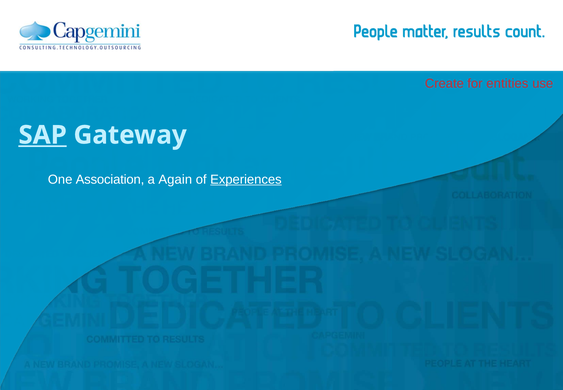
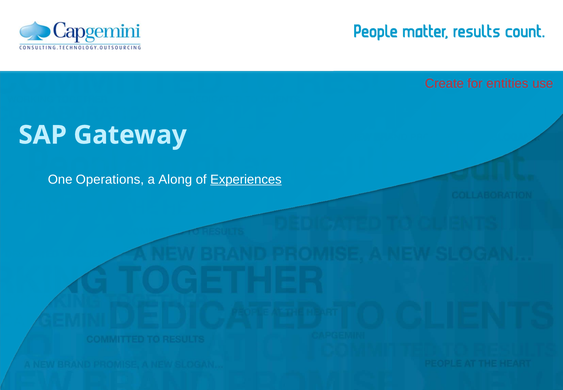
SAP underline: present -> none
Association: Association -> Operations
Again: Again -> Along
